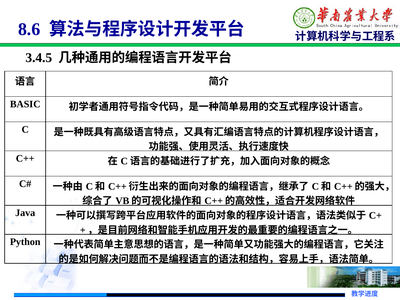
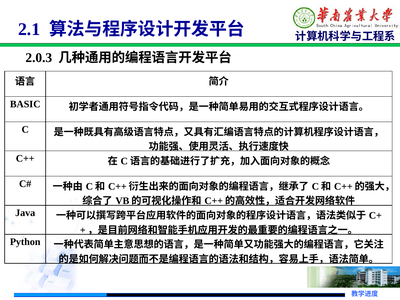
8.6: 8.6 -> 2.1
3.4.5: 3.4.5 -> 2.0.3
